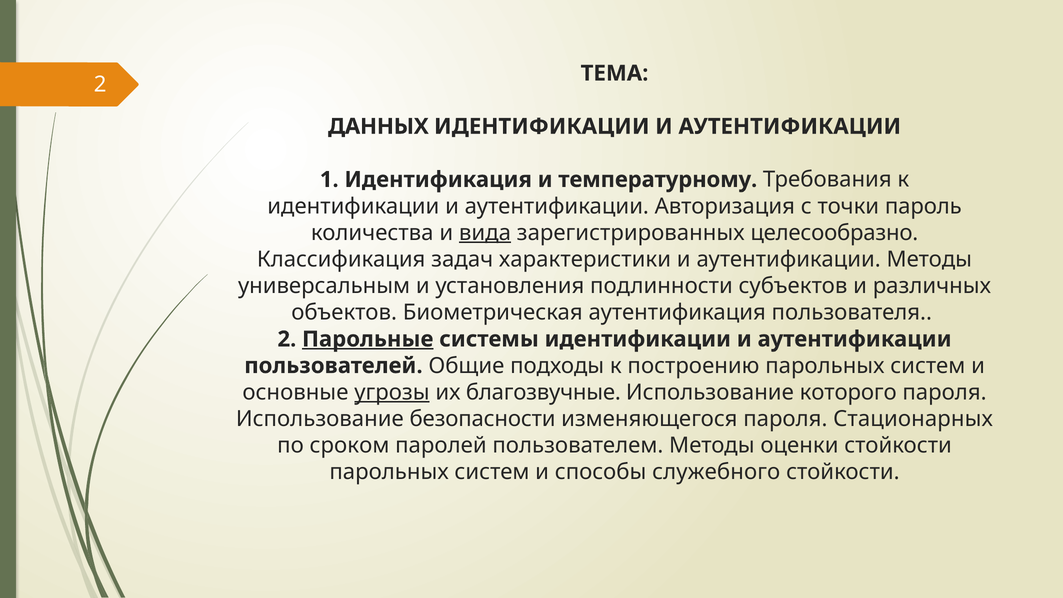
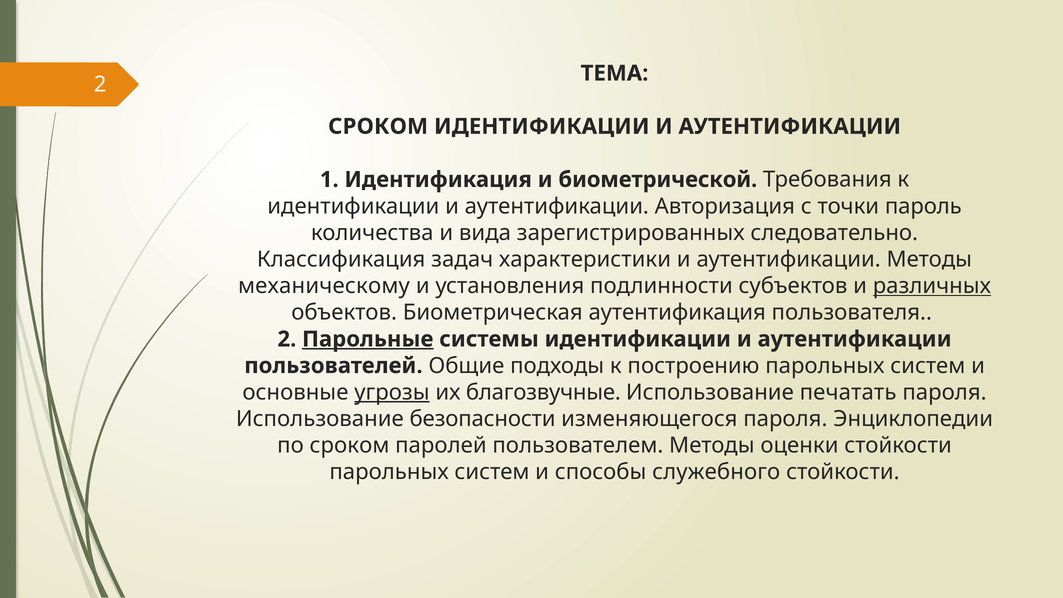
ДАННЫХ at (378, 126): ДАННЫХ -> СРОКОМ
температурному: температурному -> биометрической
вида underline: present -> none
целесообразно: целесообразно -> следовательно
универсальным: универсальным -> механическому
различных underline: none -> present
которого: которого -> печатать
Стационарных: Стационарных -> Энциклопедии
